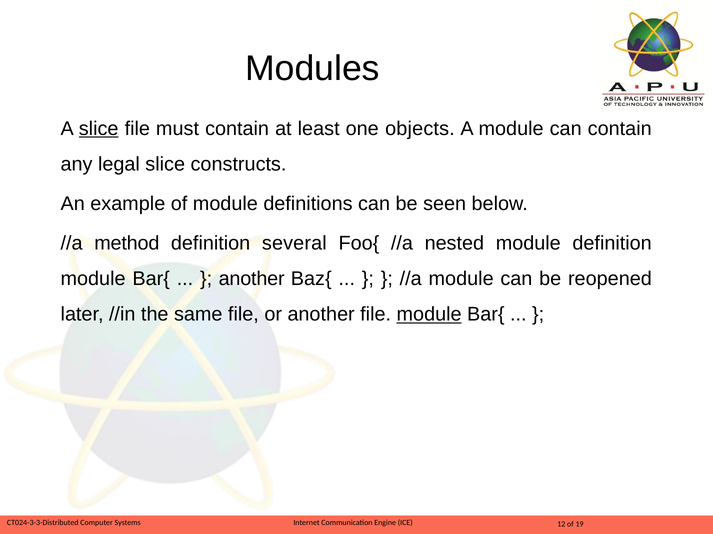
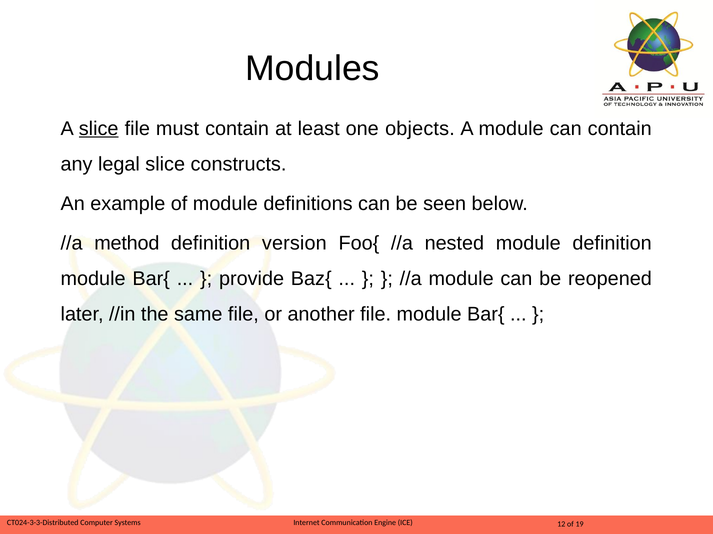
several: several -> version
another at (252, 279): another -> provide
module at (429, 315) underline: present -> none
